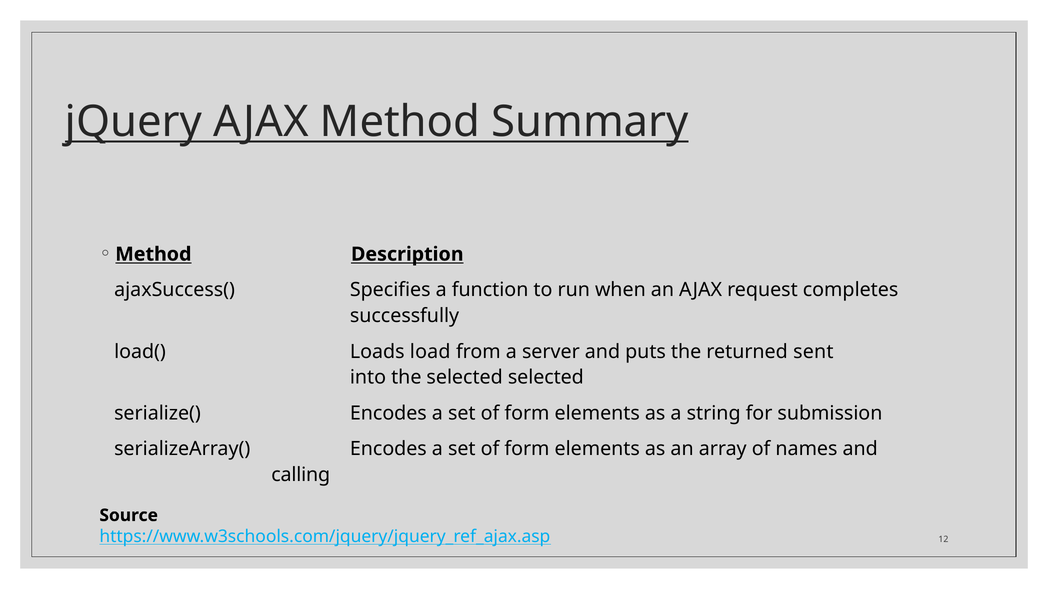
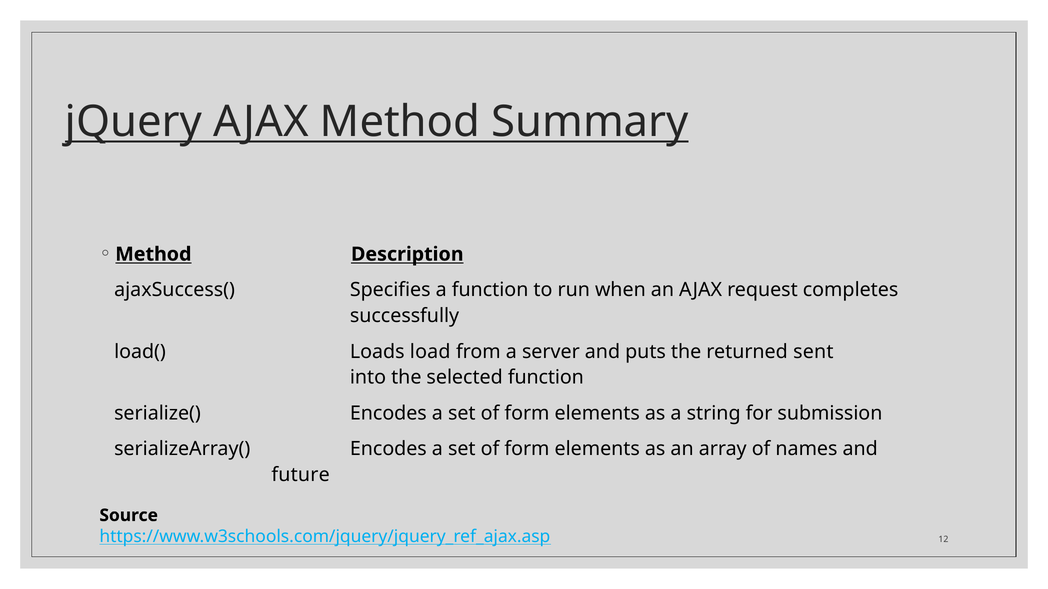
selected selected: selected -> function
calling: calling -> future
